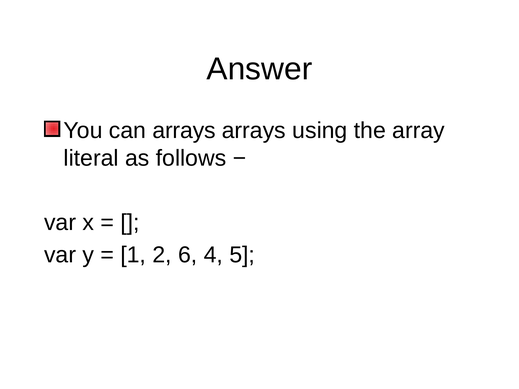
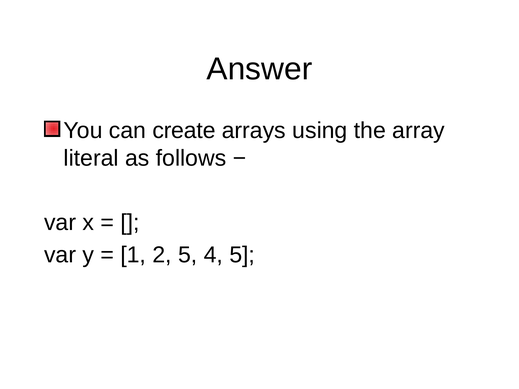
can arrays: arrays -> create
2 6: 6 -> 5
